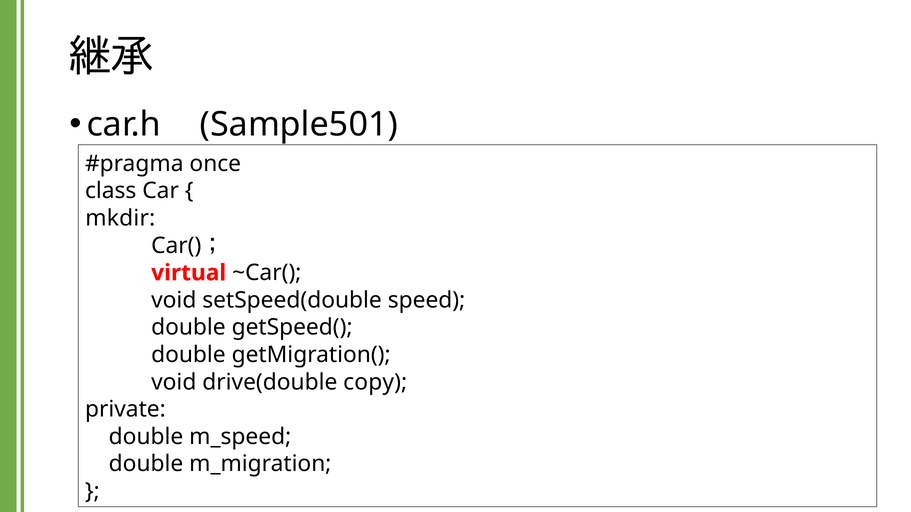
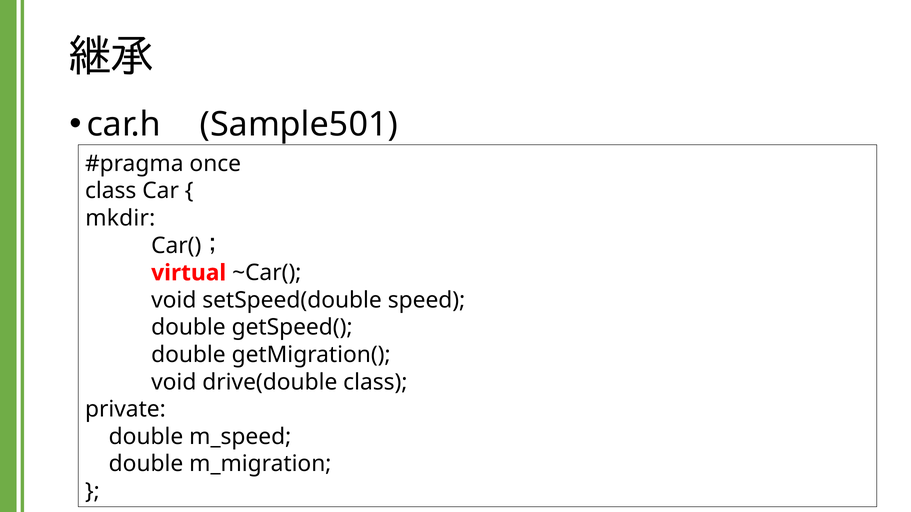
drive(double copy: copy -> class
